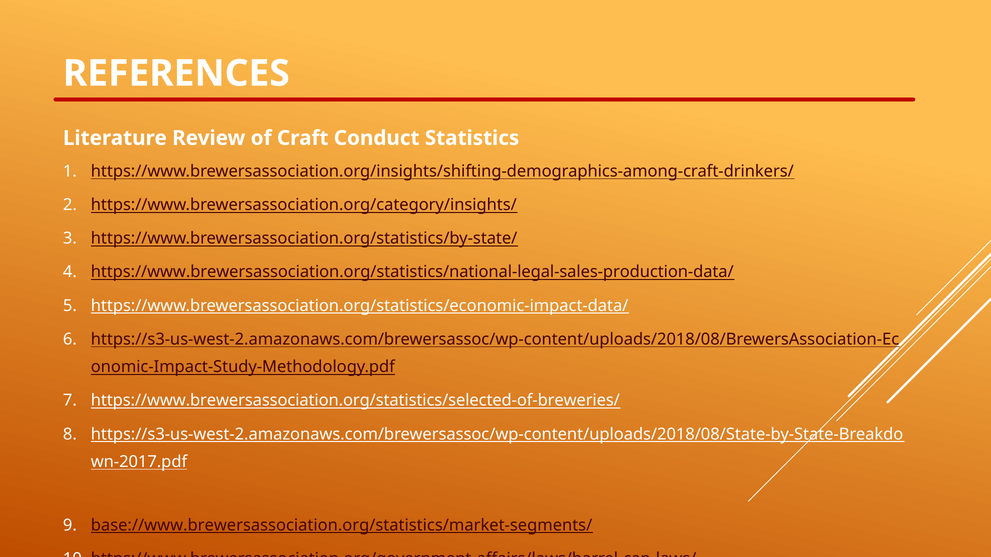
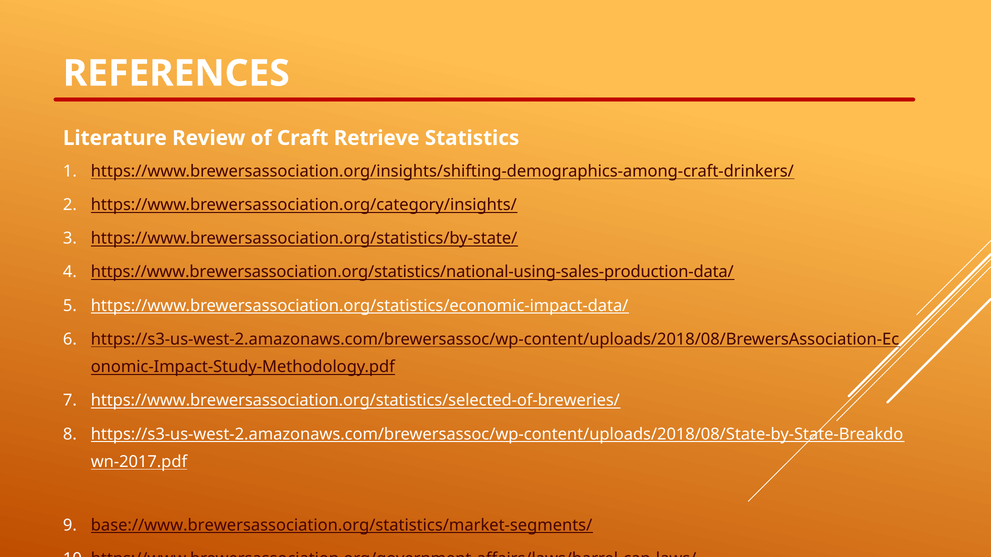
Conduct: Conduct -> Retrieve
https://www.brewersassociation.org/statistics/national-legal-sales-production-data/: https://www.brewersassociation.org/statistics/national-legal-sales-production-data/ -> https://www.brewersassociation.org/statistics/national-using-sales-production-data/
